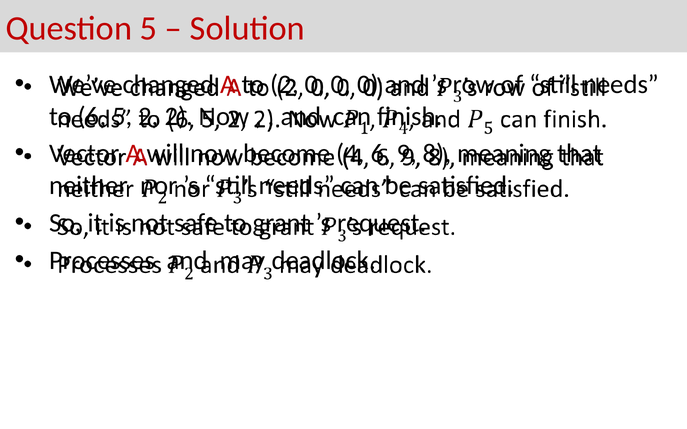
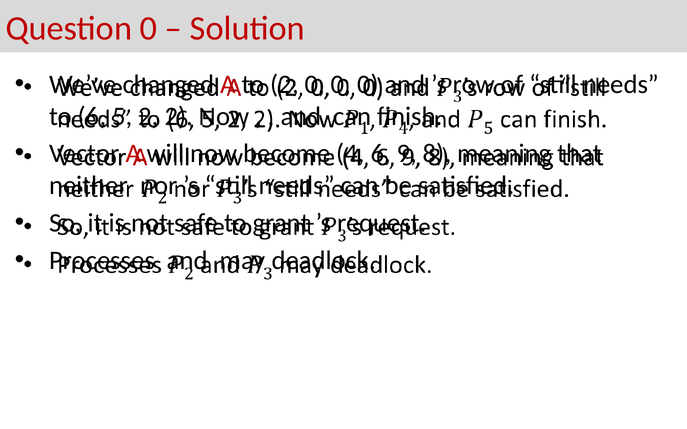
Question 5: 5 -> 0
